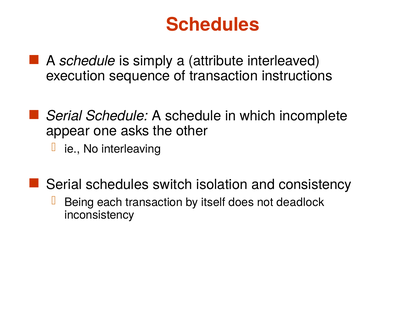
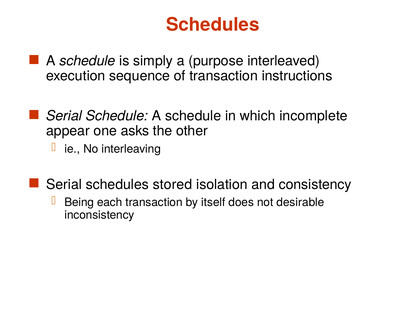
attribute: attribute -> purpose
switch: switch -> stored
deadlock: deadlock -> desirable
